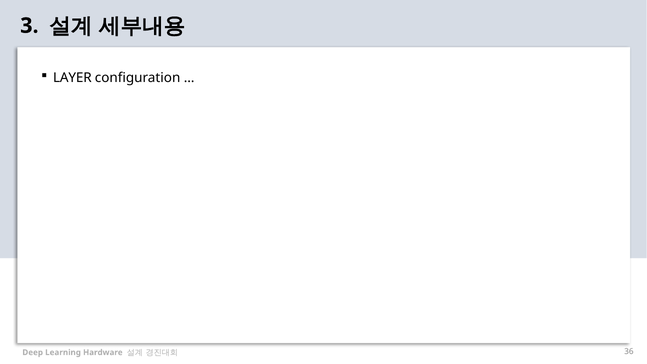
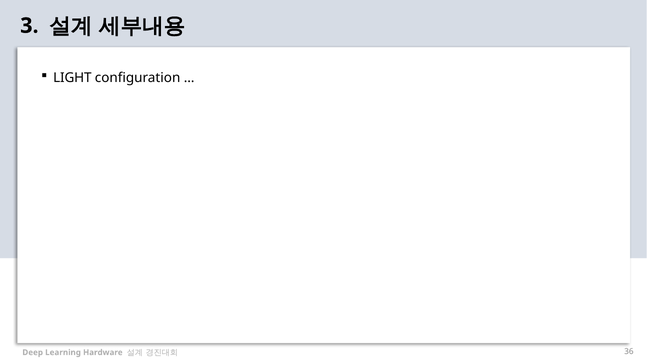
LAYER: LAYER -> LIGHT
